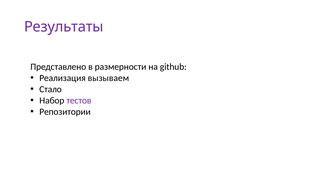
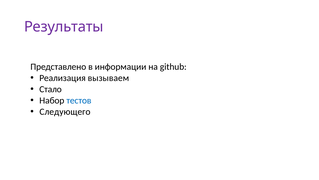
размерности: размерности -> информации
тестов colour: purple -> blue
Репозитории: Репозитории -> Следующего
